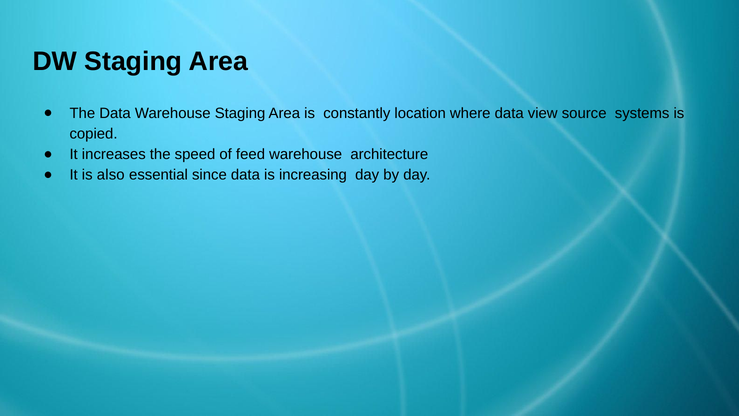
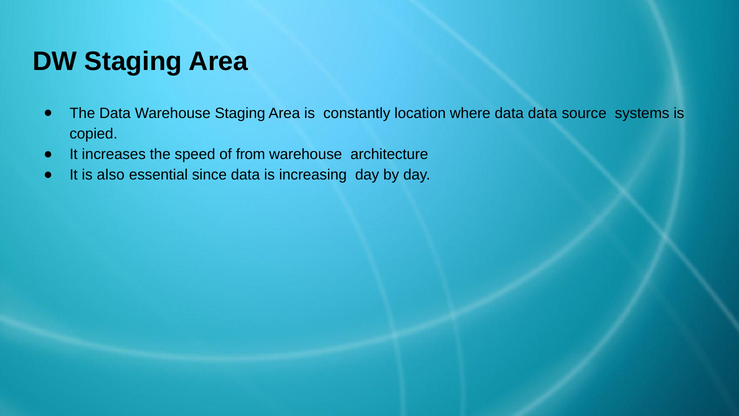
data view: view -> data
feed: feed -> from
